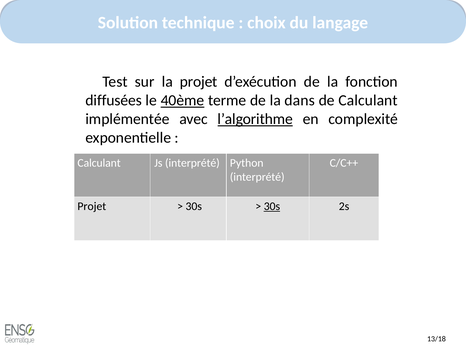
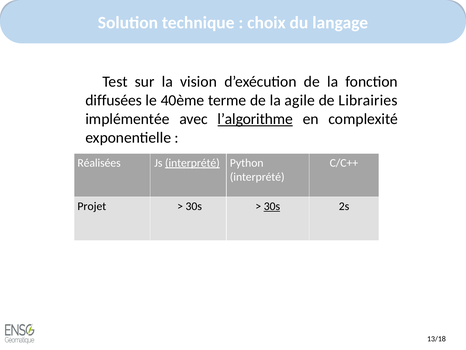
la projet: projet -> vision
40ème underline: present -> none
dans: dans -> agile
de Calculant: Calculant -> Librairies
Calculant at (99, 163): Calculant -> Réalisées
interprété at (192, 163) underline: none -> present
